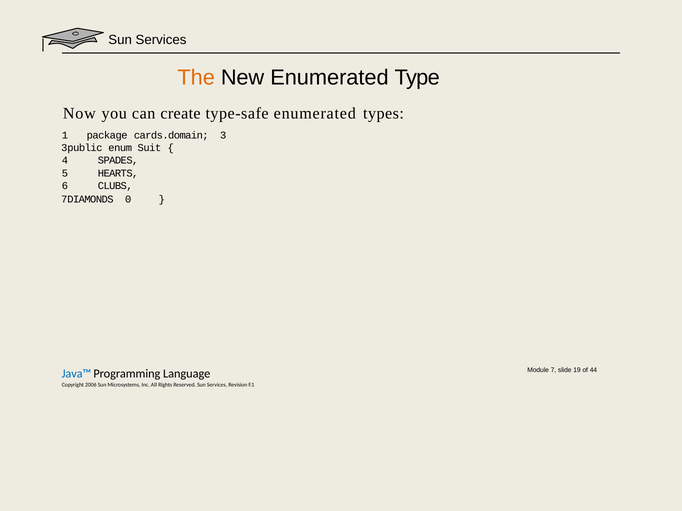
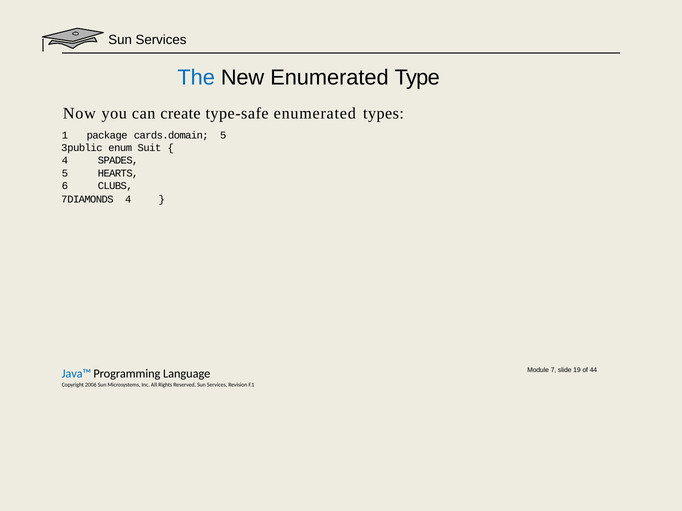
The colour: orange -> blue
cards.domain 3: 3 -> 5
0 at (128, 199): 0 -> 4
